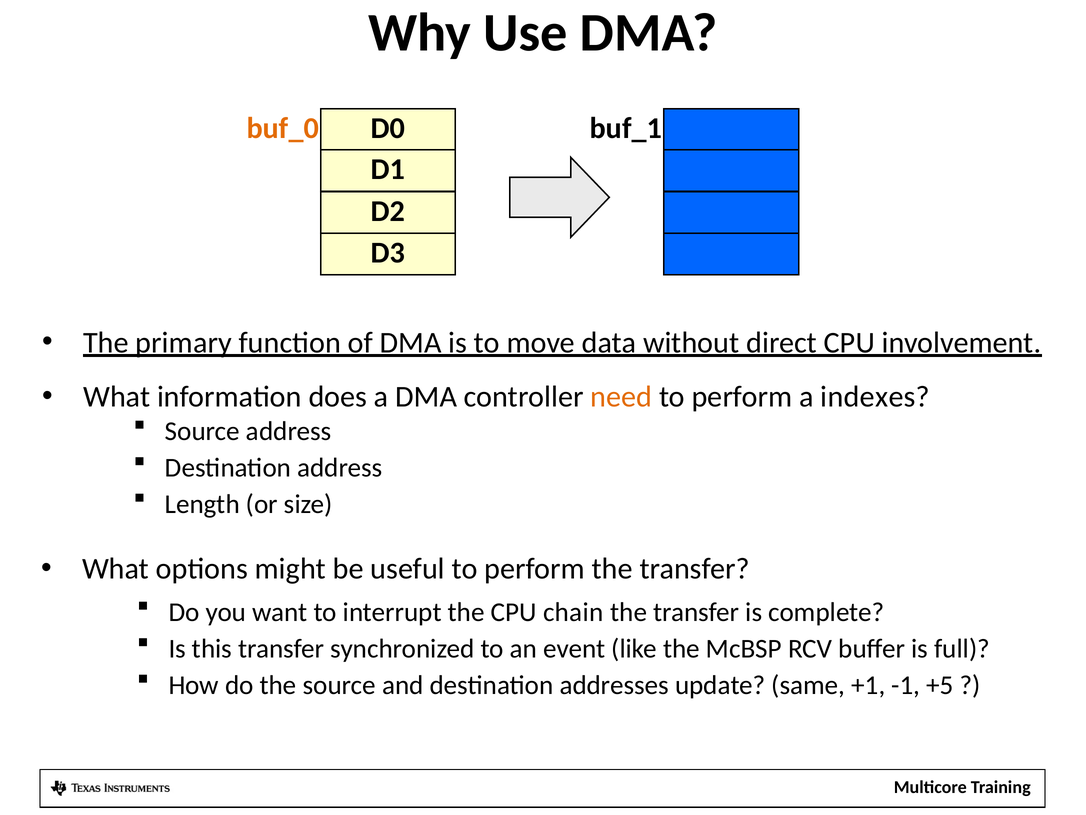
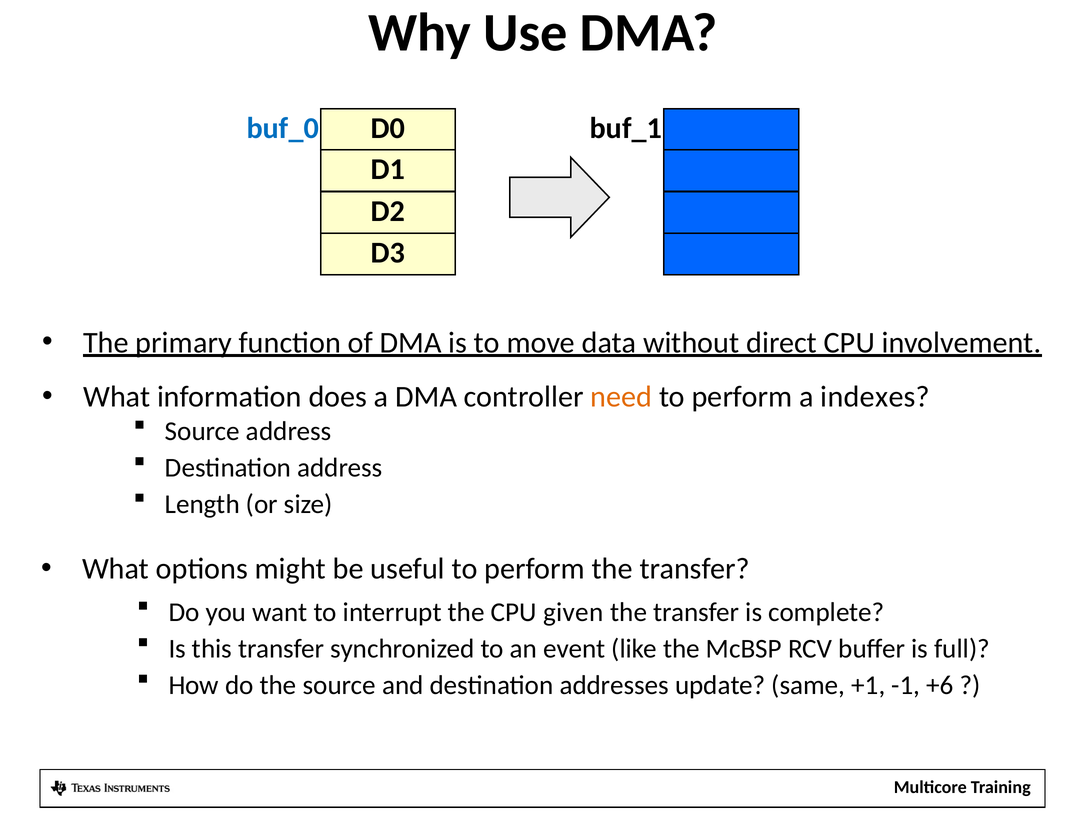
buf_0 colour: orange -> blue
chain: chain -> given
+5: +5 -> +6
